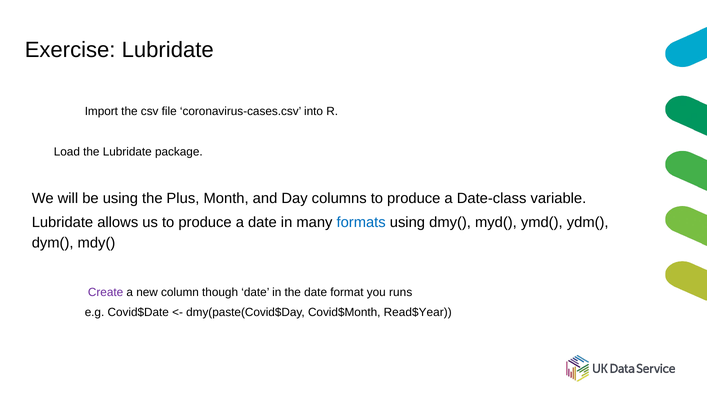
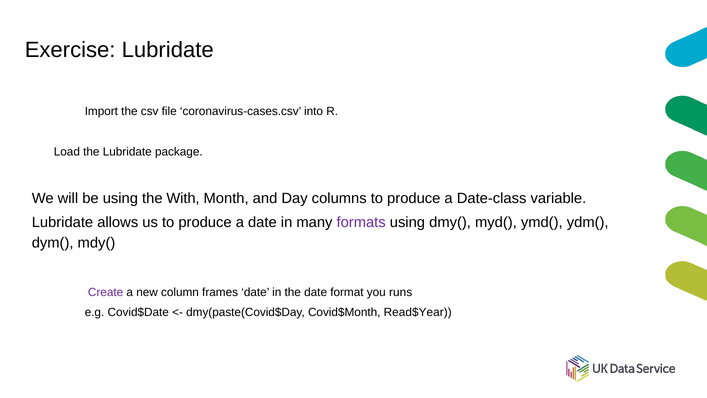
Plus: Plus -> With
formats colour: blue -> purple
though: though -> frames
